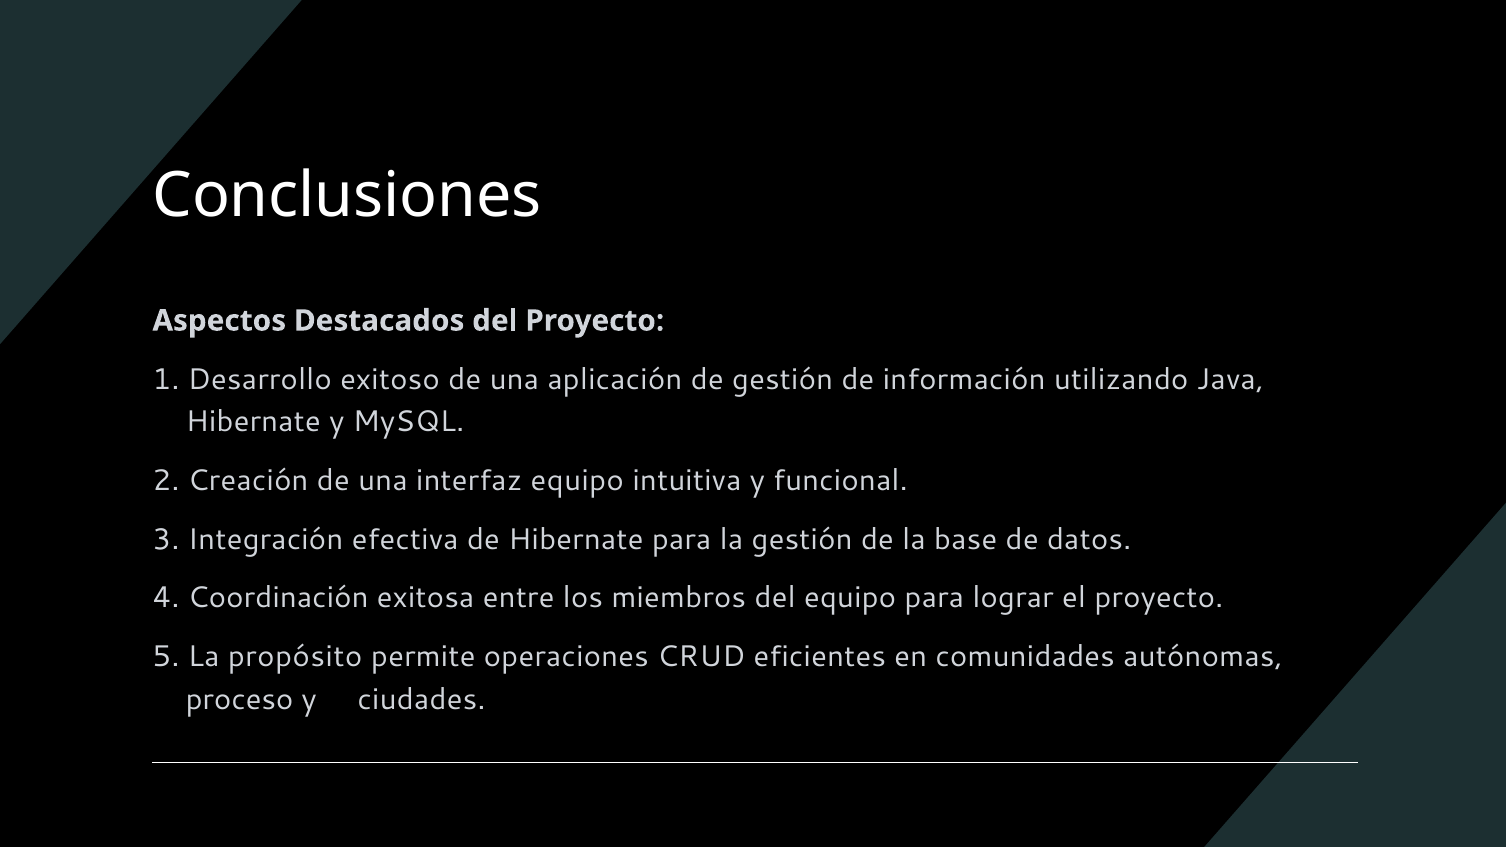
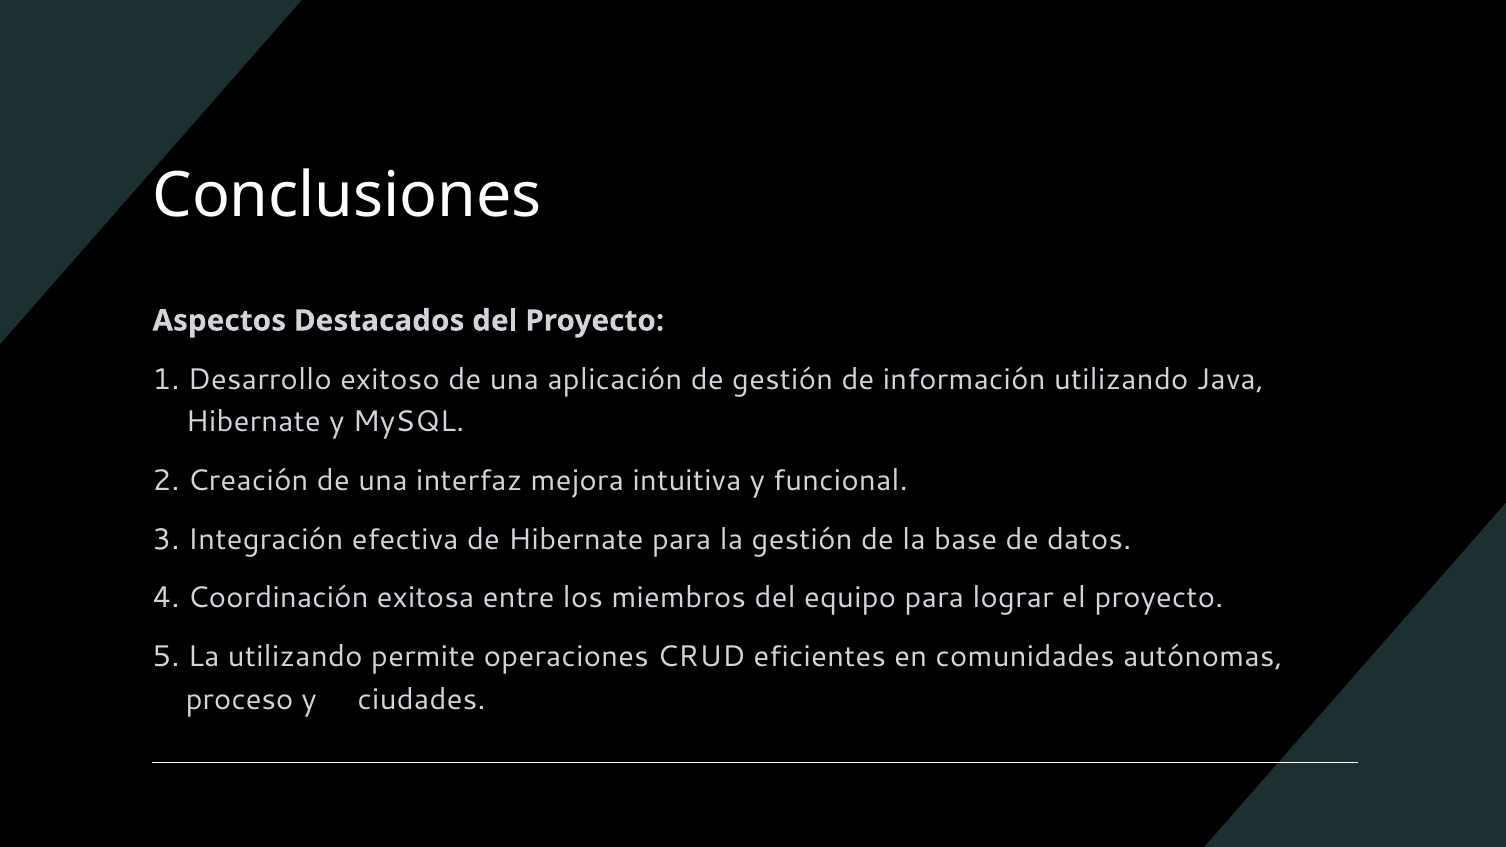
interfaz equipo: equipo -> mejora
La propósito: propósito -> utilizando
